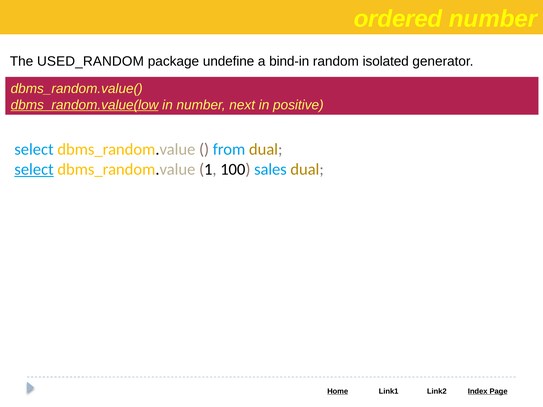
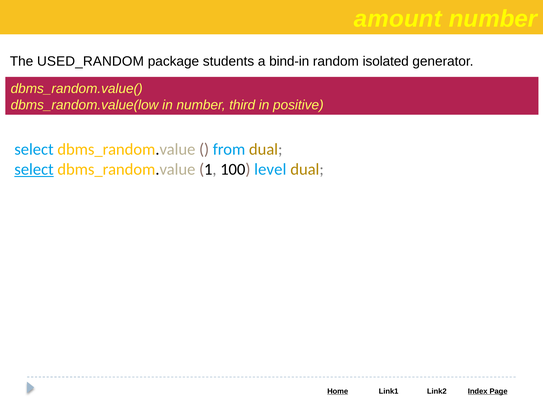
ordered: ordered -> amount
undefine: undefine -> students
dbms_random.value(low underline: present -> none
next: next -> third
sales: sales -> level
